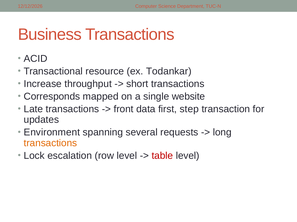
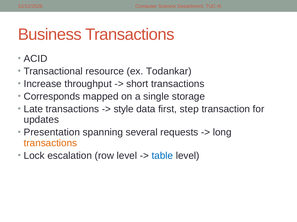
website: website -> storage
front: front -> style
Environment: Environment -> Presentation
table colour: red -> blue
